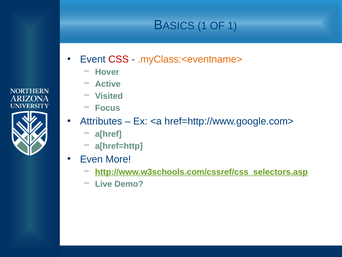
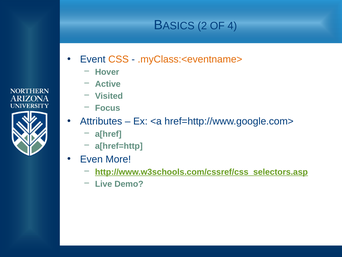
1 at (202, 26): 1 -> 2
OF 1: 1 -> 4
CSS colour: red -> orange
